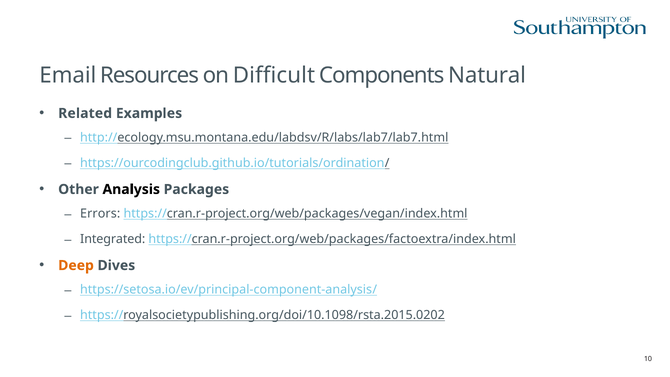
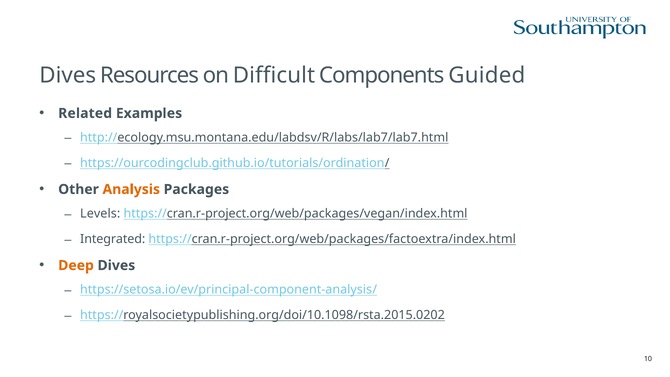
Email at (68, 75): Email -> Dives
Natural: Natural -> Guided
Analysis colour: black -> orange
Errors: Errors -> Levels
